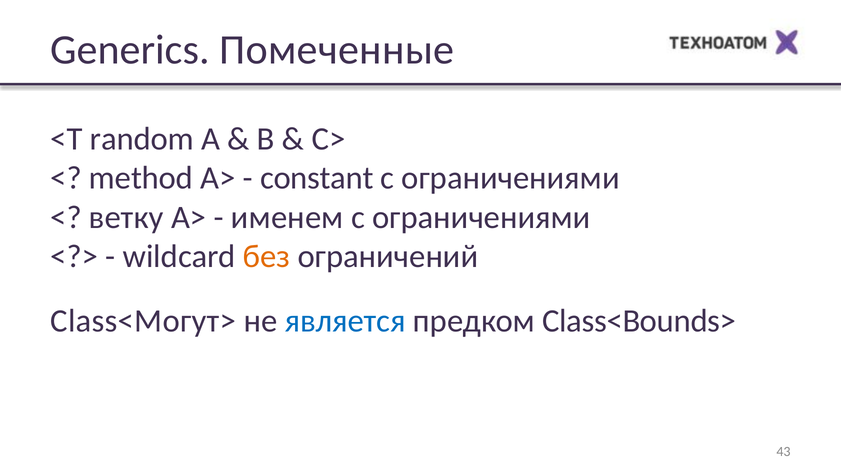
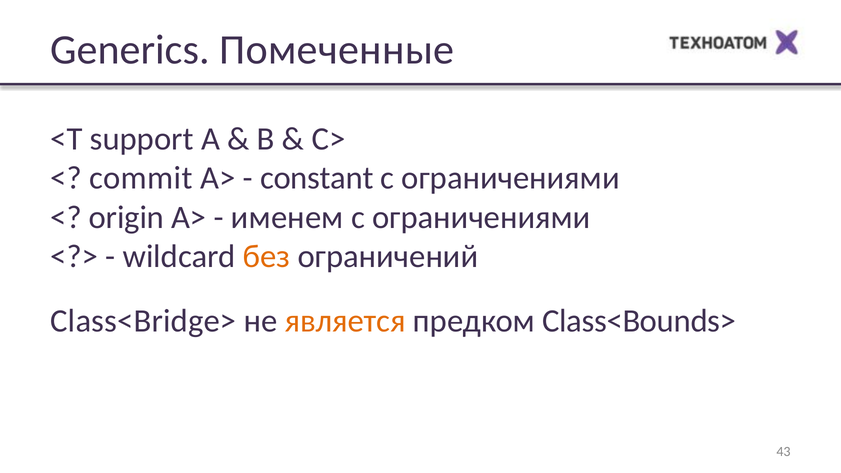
random: random -> support
method: method -> commit
ветку: ветку -> origin
Class<Могут>: Class<Могут> -> Class<Bridge>
является colour: blue -> orange
